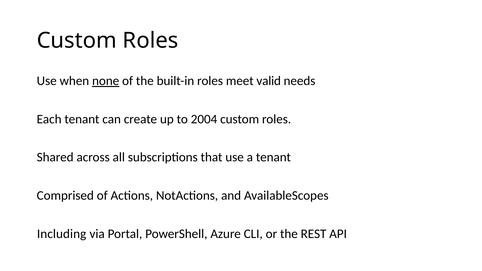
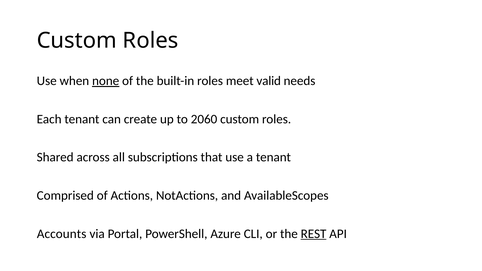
2004: 2004 -> 2060
Including: Including -> Accounts
REST underline: none -> present
